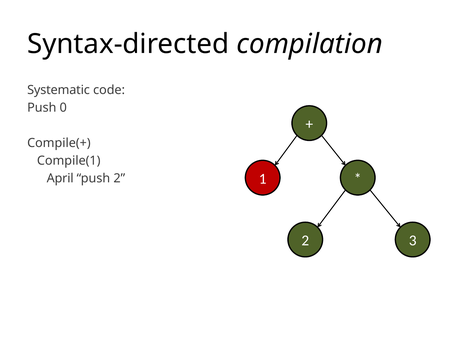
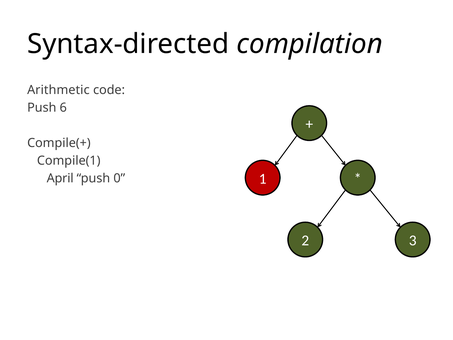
Systematic: Systematic -> Arithmetic
0: 0 -> 6
push 2: 2 -> 0
